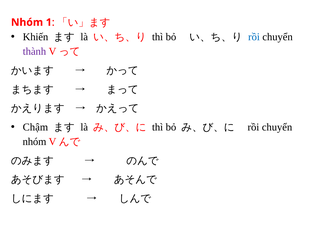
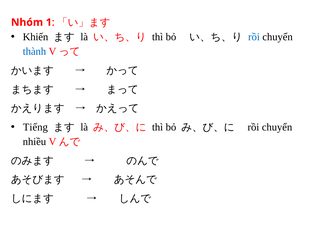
thành colour: purple -> blue
Chậm: Chậm -> Tiếng
nhóm at (34, 141): nhóm -> nhiều
